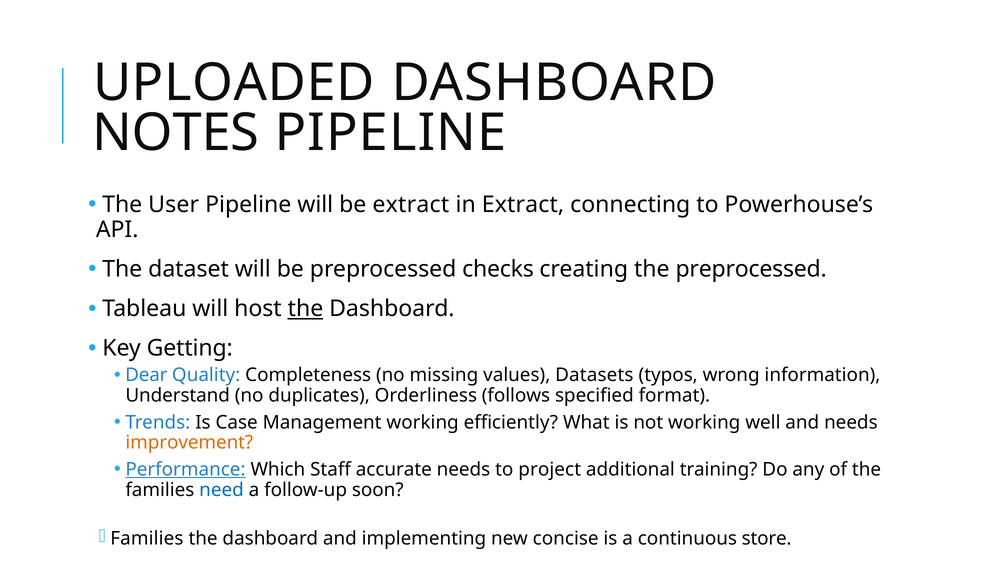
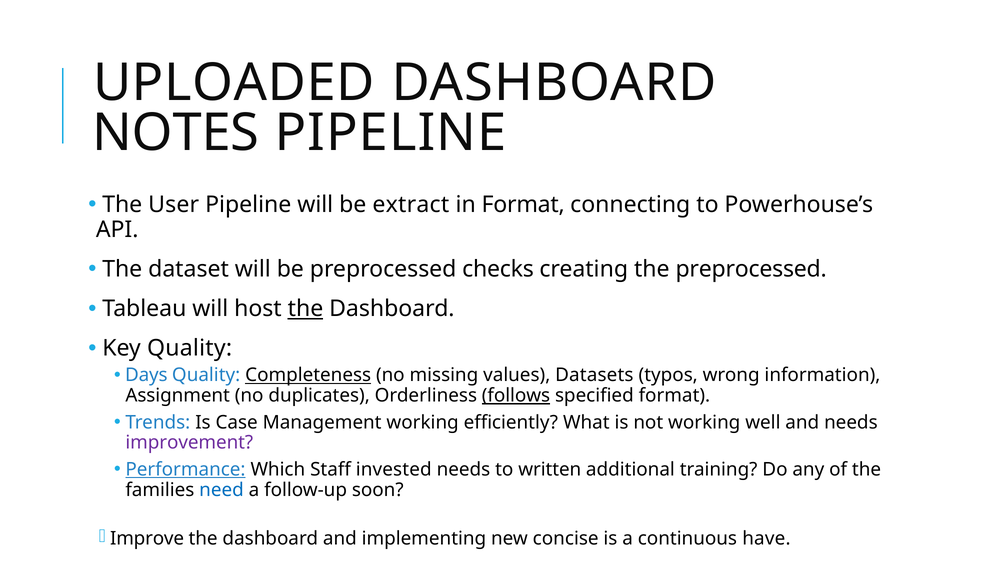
in Extract: Extract -> Format
Key Getting: Getting -> Quality
Dear: Dear -> Days
Completeness underline: none -> present
Understand: Understand -> Assignment
follows underline: none -> present
improvement colour: orange -> purple
accurate: accurate -> invested
project: project -> written
Families at (147, 539): Families -> Improve
store: store -> have
